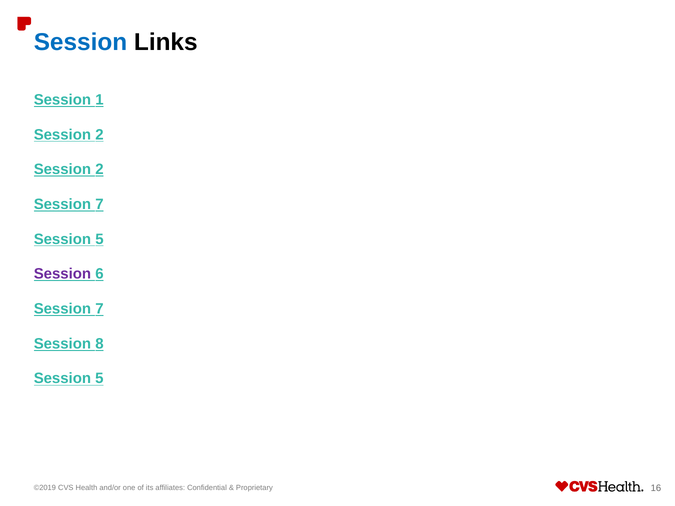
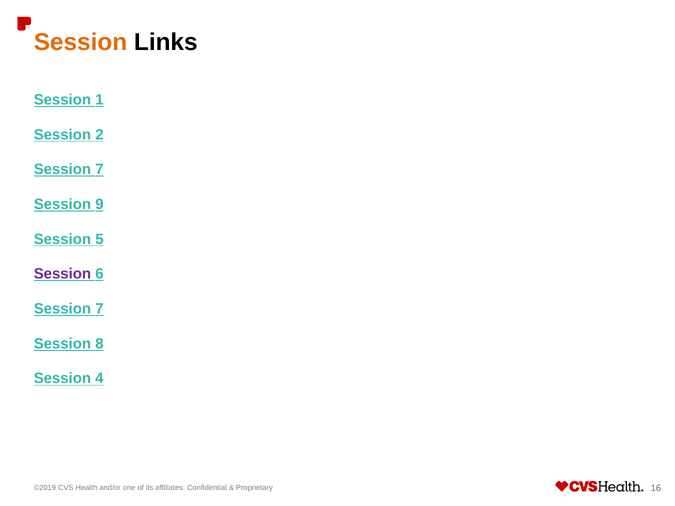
Session at (80, 42) colour: blue -> orange
2 at (99, 170): 2 -> 7
7 at (99, 204): 7 -> 9
5 at (99, 379): 5 -> 4
